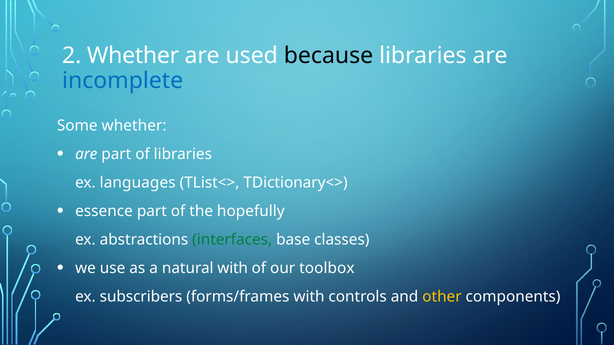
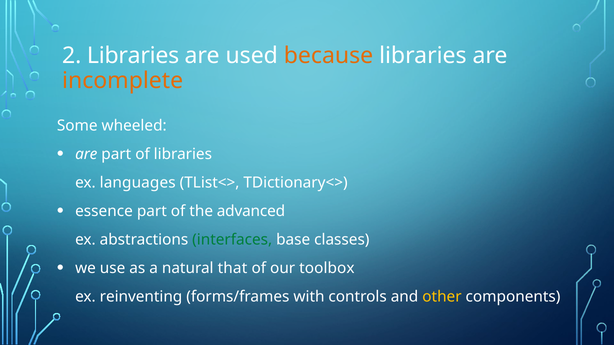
2 Whether: Whether -> Libraries
because colour: black -> orange
incomplete colour: blue -> orange
Some whether: whether -> wheeled
hopefully: hopefully -> advanced
natural with: with -> that
subscribers: subscribers -> reinventing
